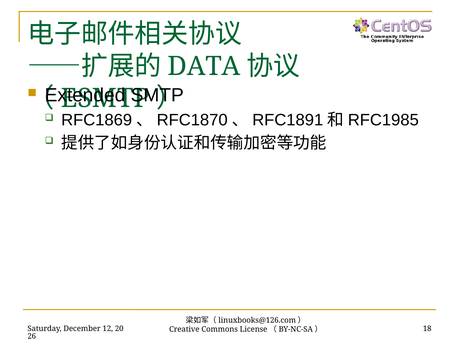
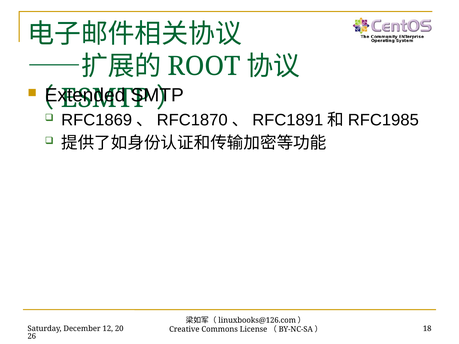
DATA: DATA -> ROOT
